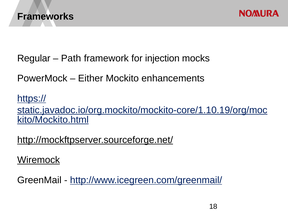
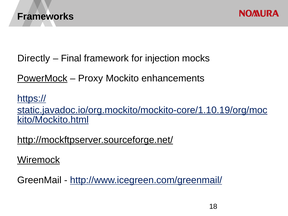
Regular: Regular -> Directly
Path: Path -> Final
PowerMock underline: none -> present
Either: Either -> Proxy
